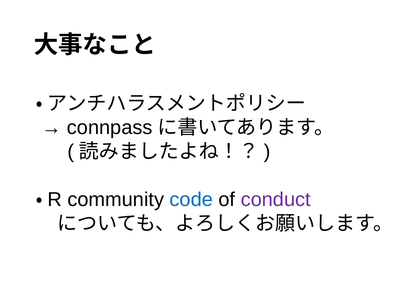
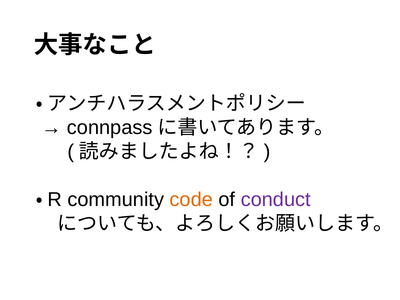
code colour: blue -> orange
